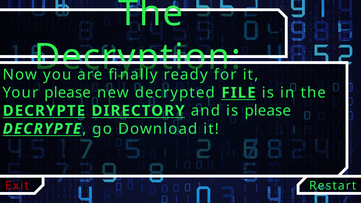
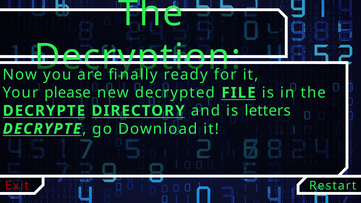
is please: please -> letters
